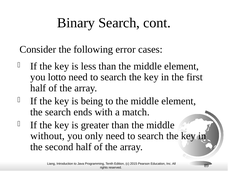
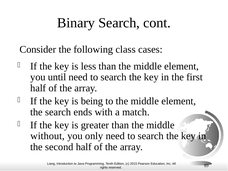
error: error -> class
lotto: lotto -> until
